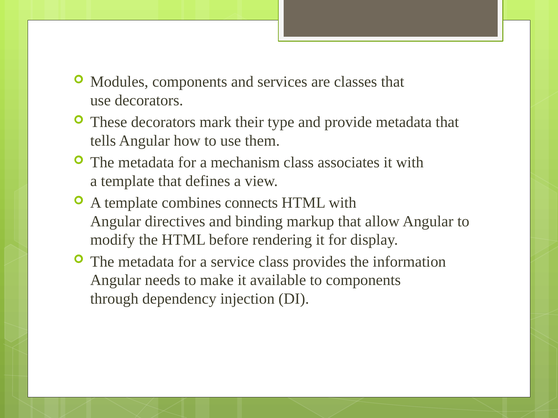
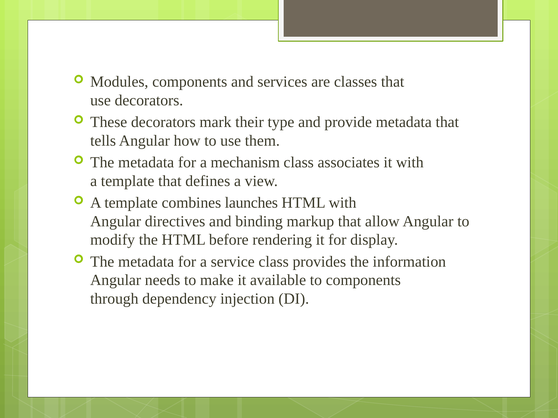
connects: connects -> launches
